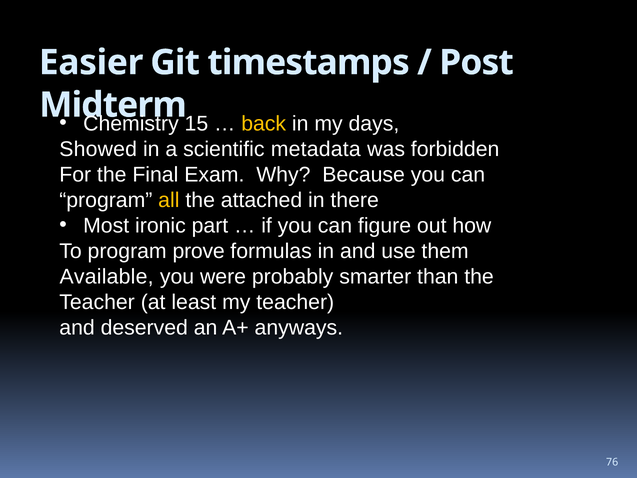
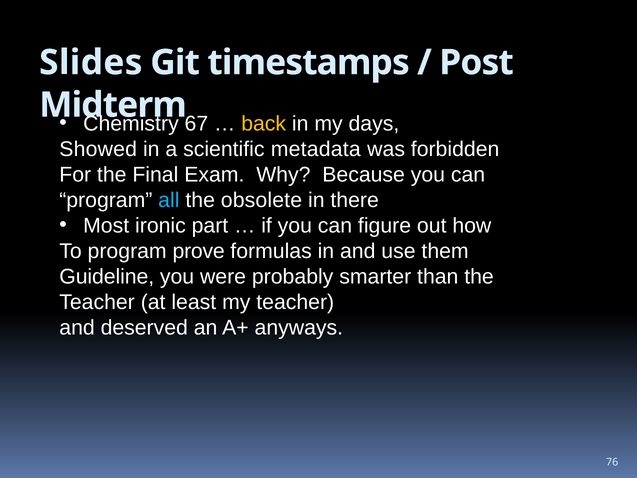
Easier: Easier -> Slides
15: 15 -> 67
all colour: yellow -> light blue
attached: attached -> obsolete
Available: Available -> Guideline
